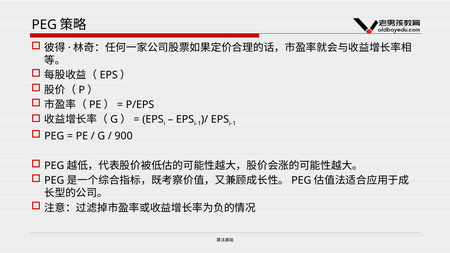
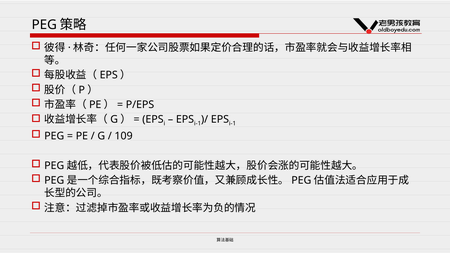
900: 900 -> 109
